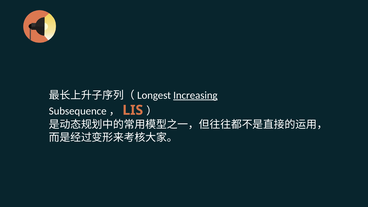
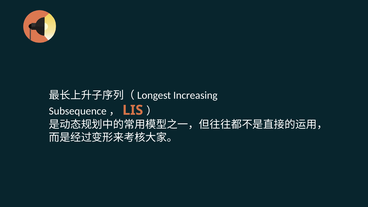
Increasing underline: present -> none
